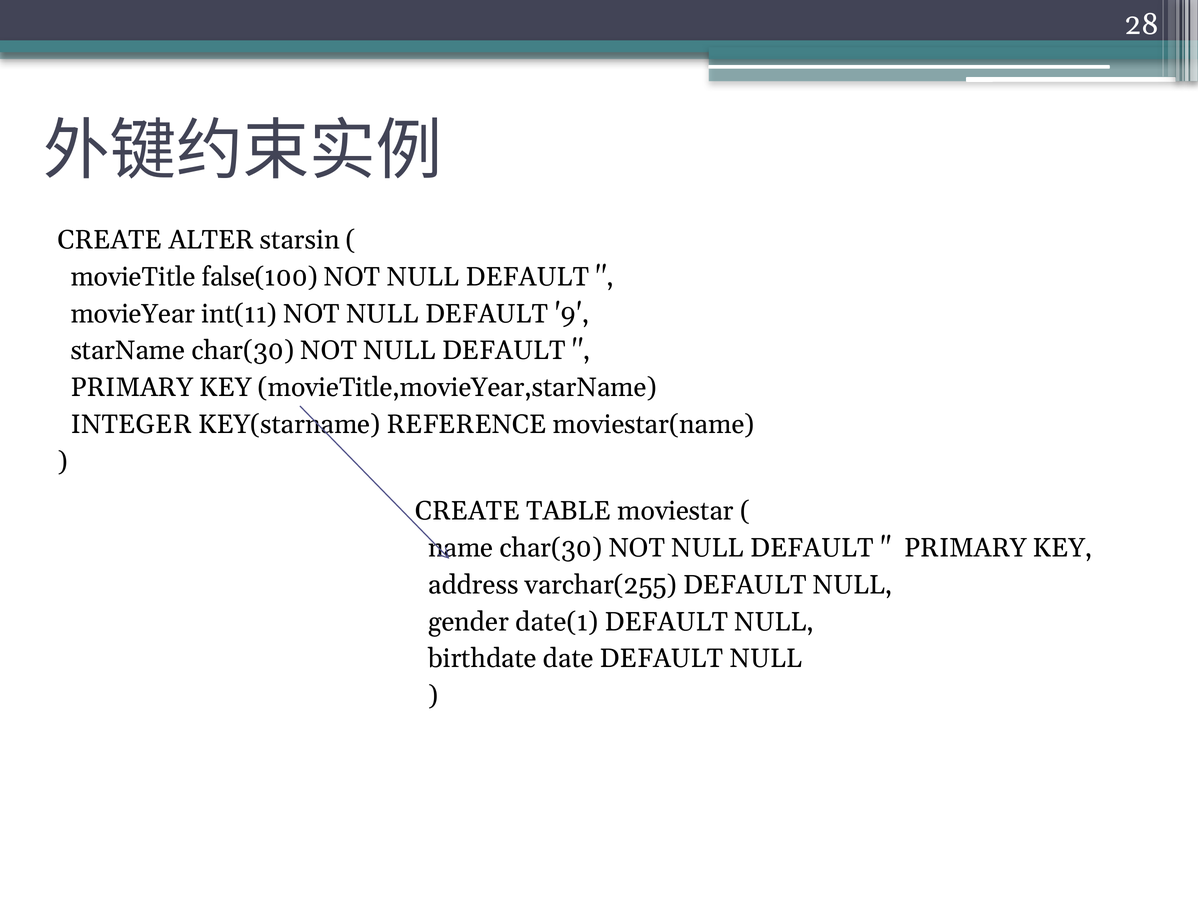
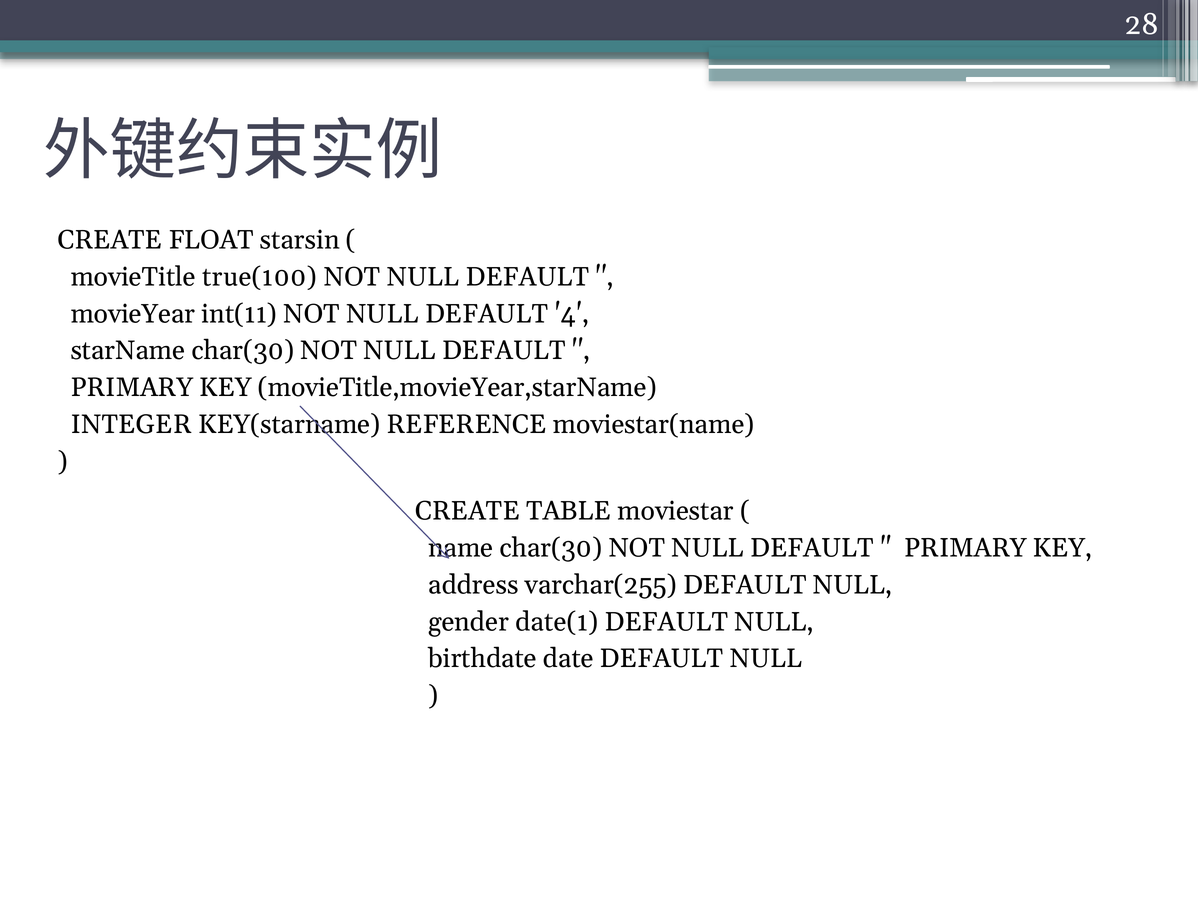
ALTER: ALTER -> FLOAT
false(100: false(100 -> true(100
9: 9 -> 4
